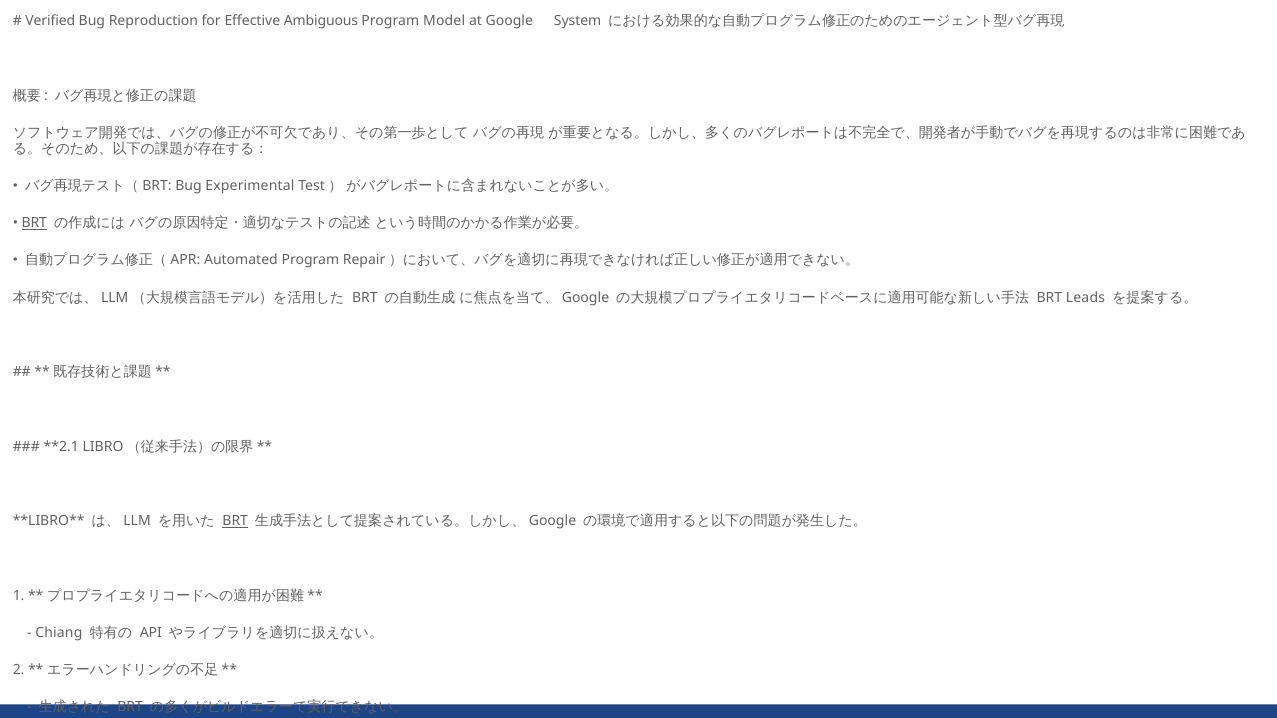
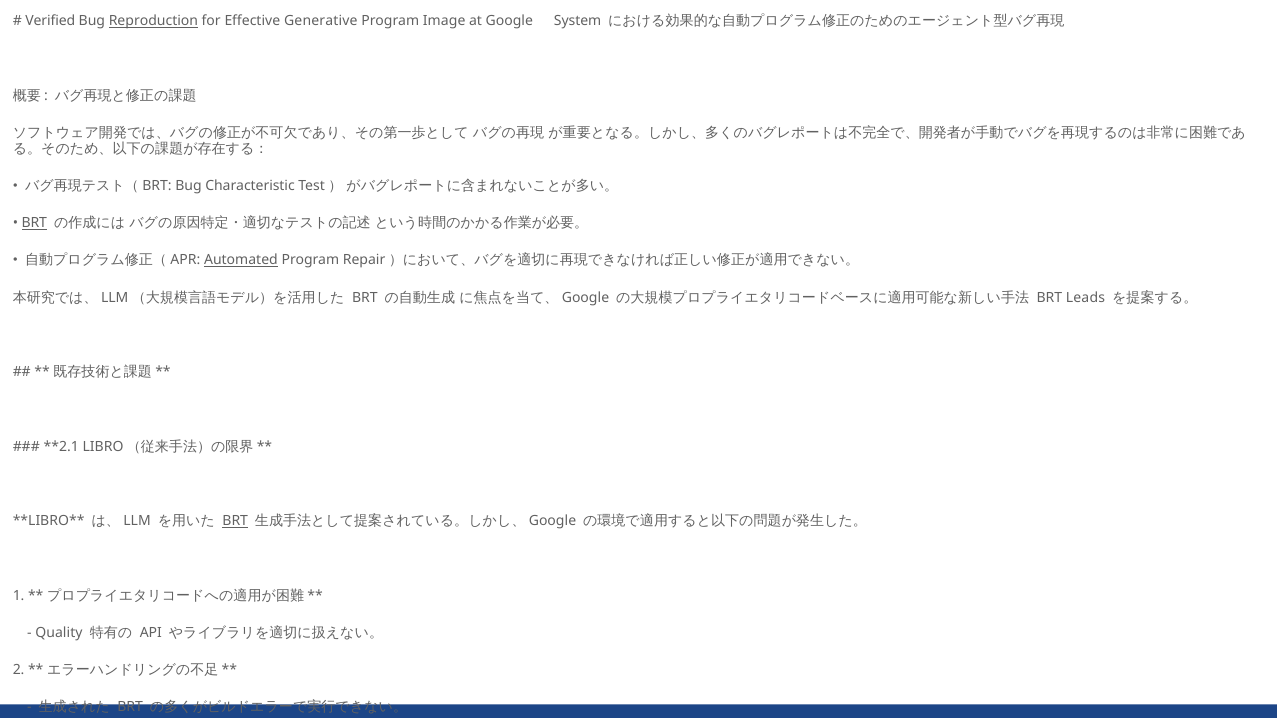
Reproduction underline: none -> present
Ambiguous: Ambiguous -> Generative
Model: Model -> Image
Experimental: Experimental -> Characteristic
Automated underline: none -> present
Chiang: Chiang -> Quality
